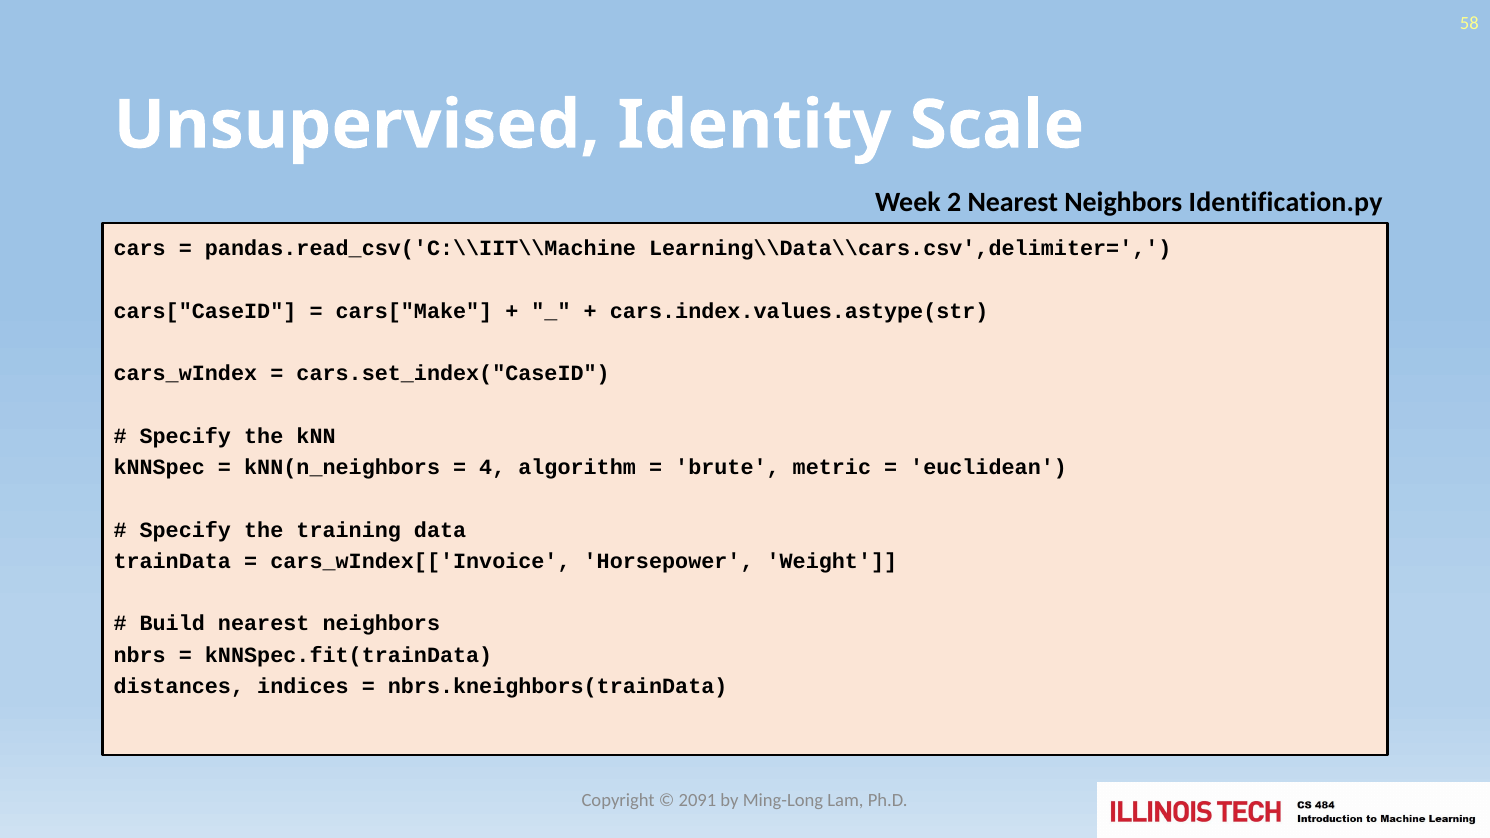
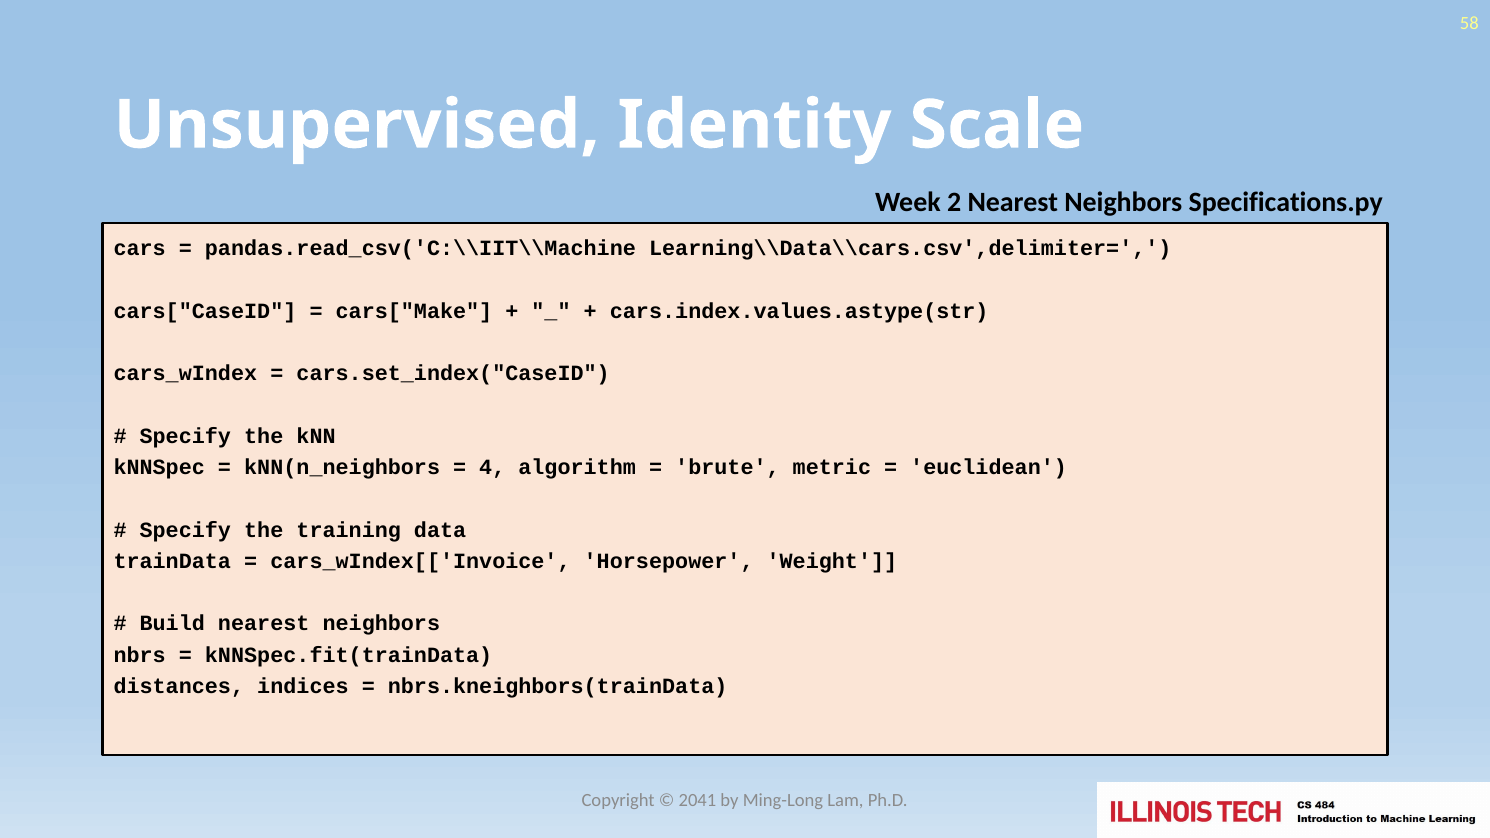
Identification.py: Identification.py -> Specifications.py
2091: 2091 -> 2041
